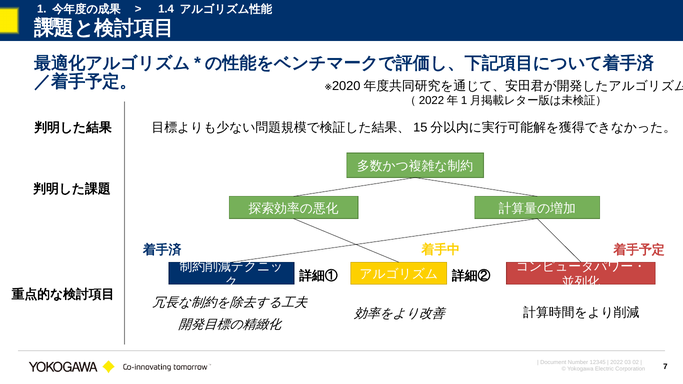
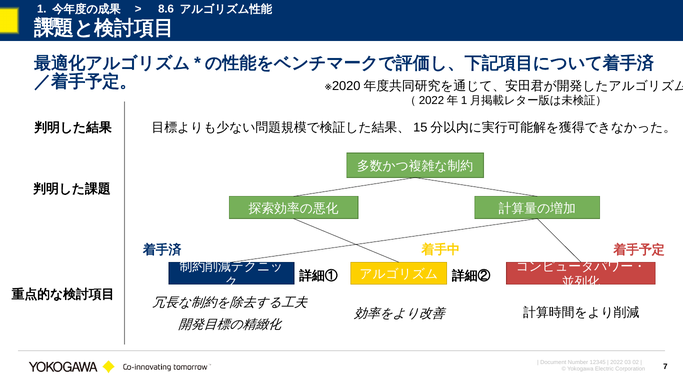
1.4: 1.4 -> 8.6
